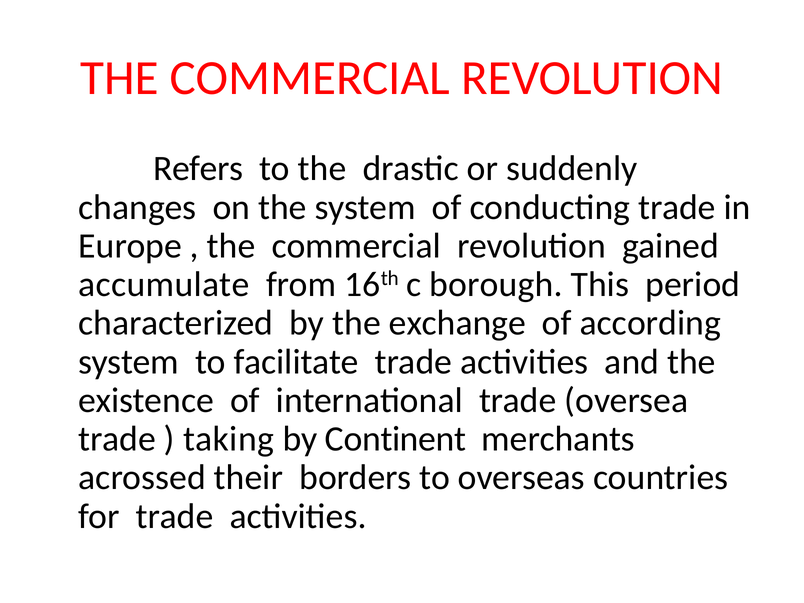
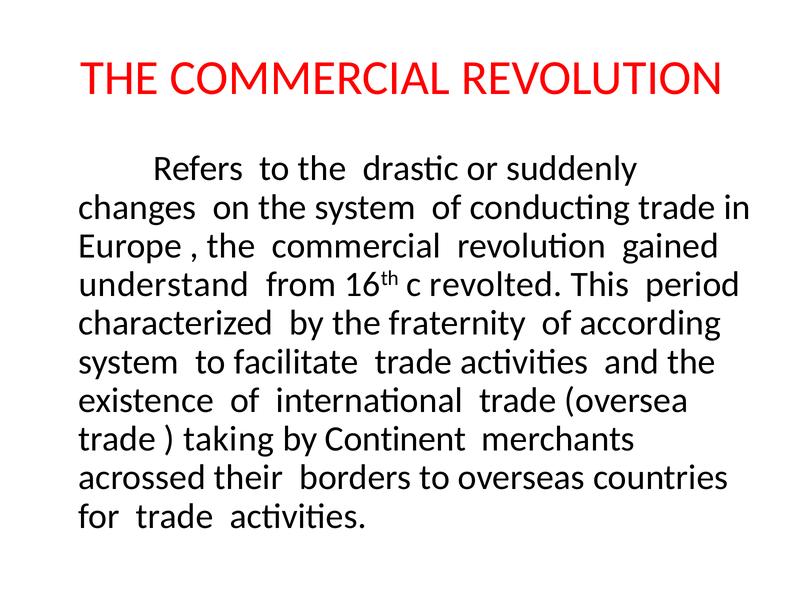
accumulate: accumulate -> understand
borough: borough -> revolted
exchange: exchange -> fraternity
